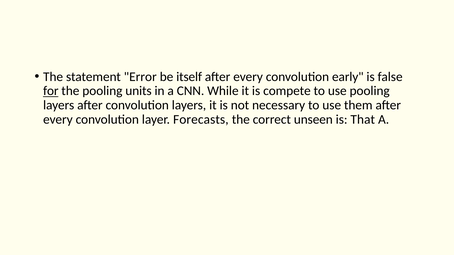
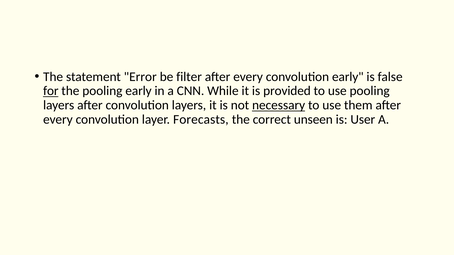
itself: itself -> filter
pooling units: units -> early
compete: compete -> provided
necessary underline: none -> present
That: That -> User
